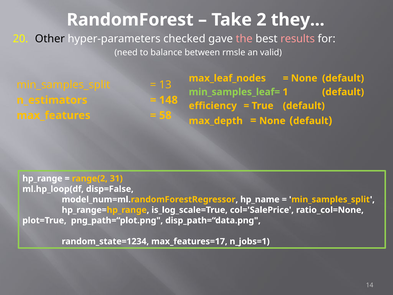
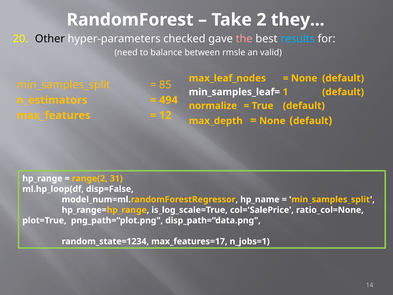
results colour: pink -> light blue
13: 13 -> 85
min_samples_leaf= colour: light green -> white
148: 148 -> 494
efficiency: efficiency -> normalize
58: 58 -> 12
